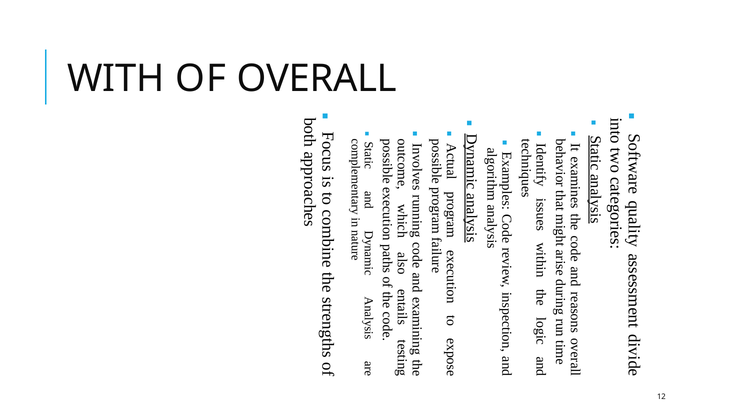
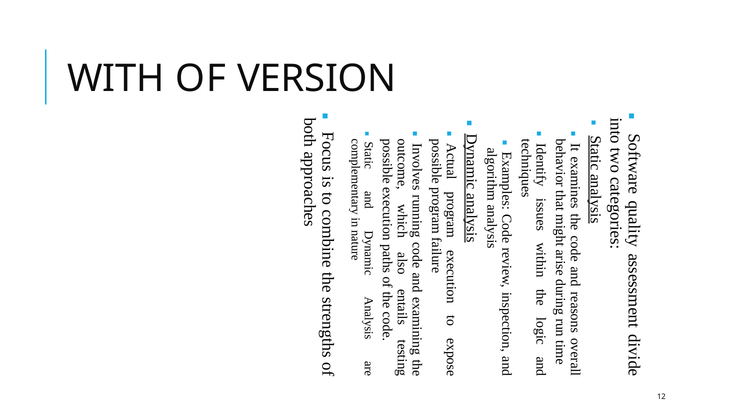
OVERALL: OVERALL -> VERSION
